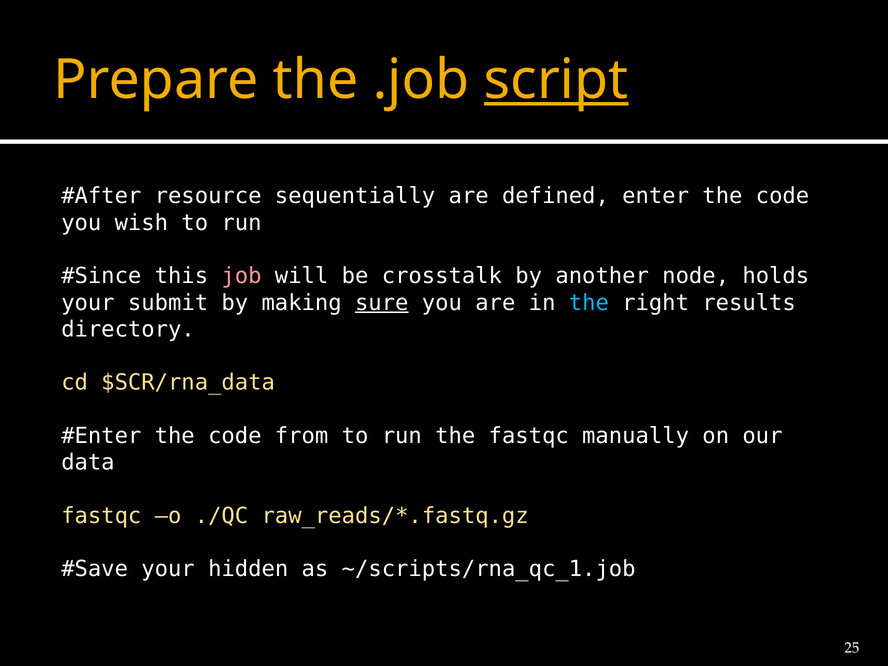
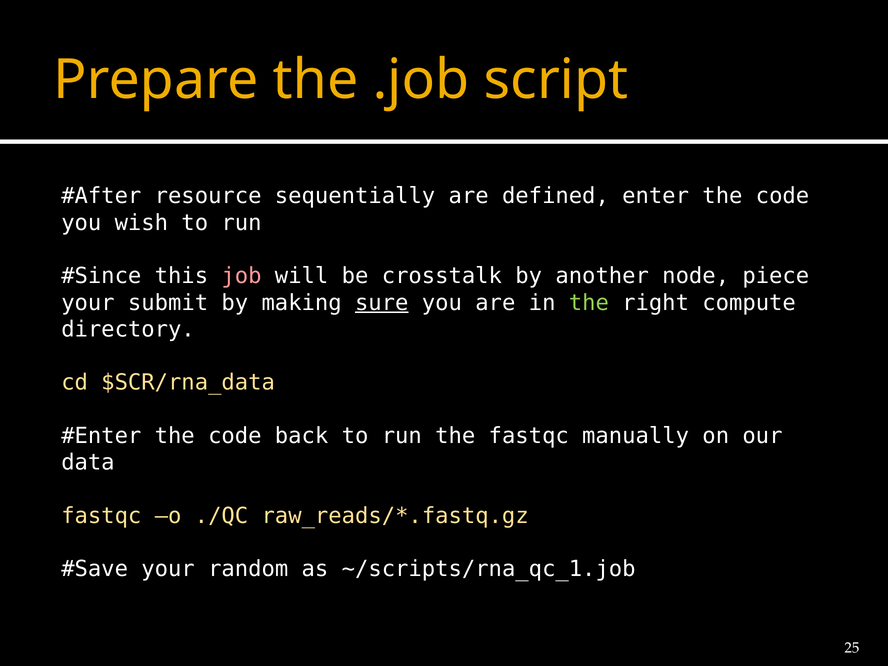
script underline: present -> none
holds: holds -> piece
the at (589, 303) colour: light blue -> light green
results: results -> compute
from: from -> back
hidden: hidden -> random
